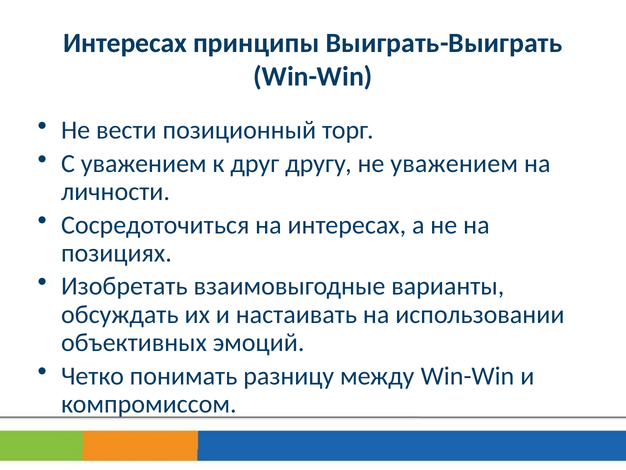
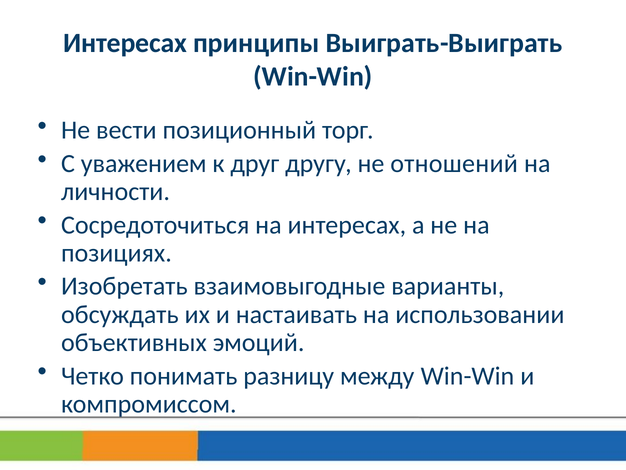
не уважением: уважением -> отношений
